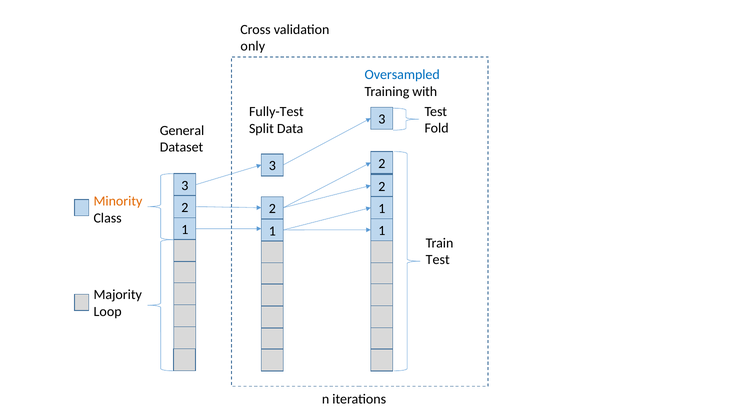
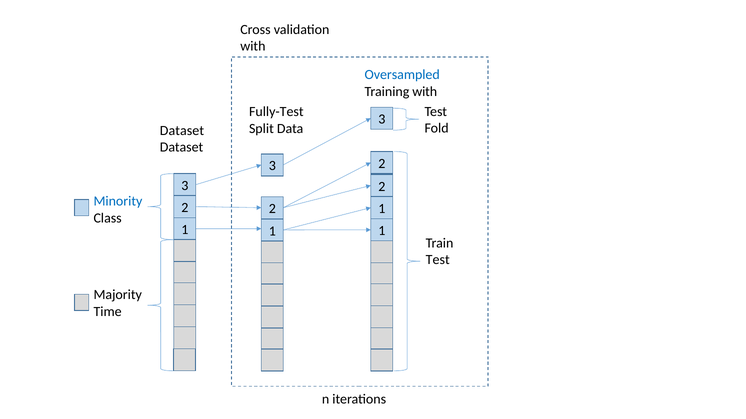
only at (253, 46): only -> with
General at (182, 131): General -> Dataset
Minority colour: orange -> blue
Loop: Loop -> Time
